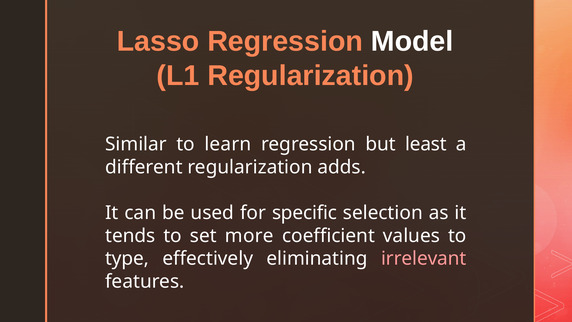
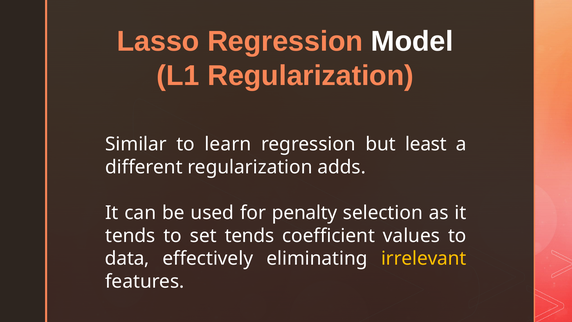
specific: specific -> penalty
set more: more -> tends
type: type -> data
irrelevant colour: pink -> yellow
